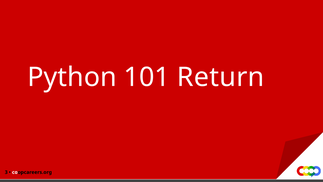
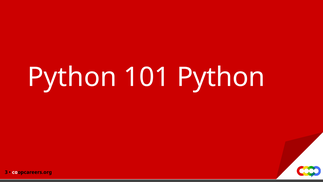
101 Return: Return -> Python
